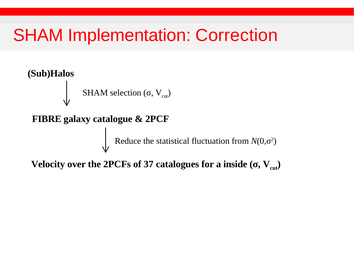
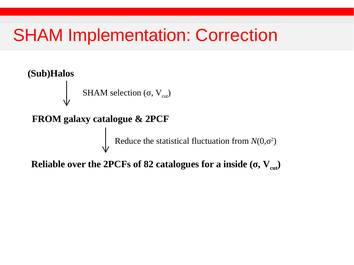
FIBRE at (47, 119): FIBRE -> FROM
Velocity: Velocity -> Reliable
37: 37 -> 82
